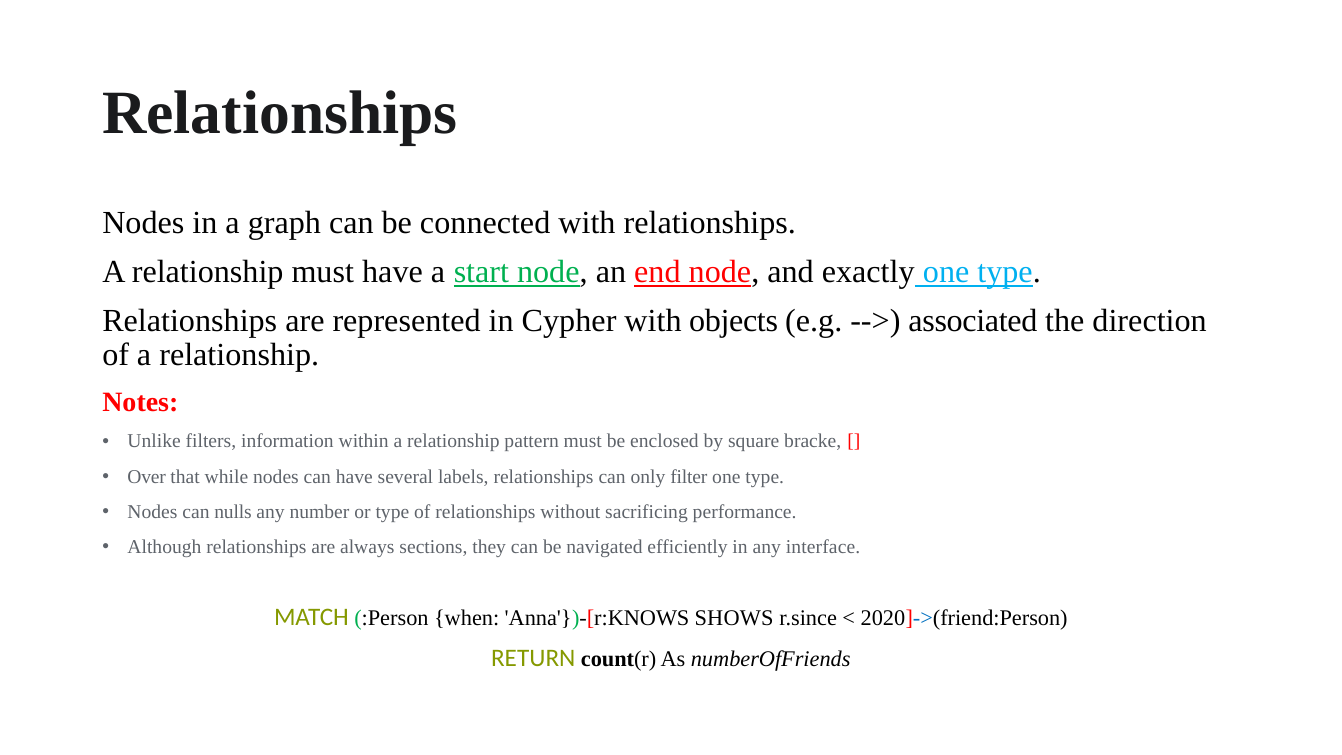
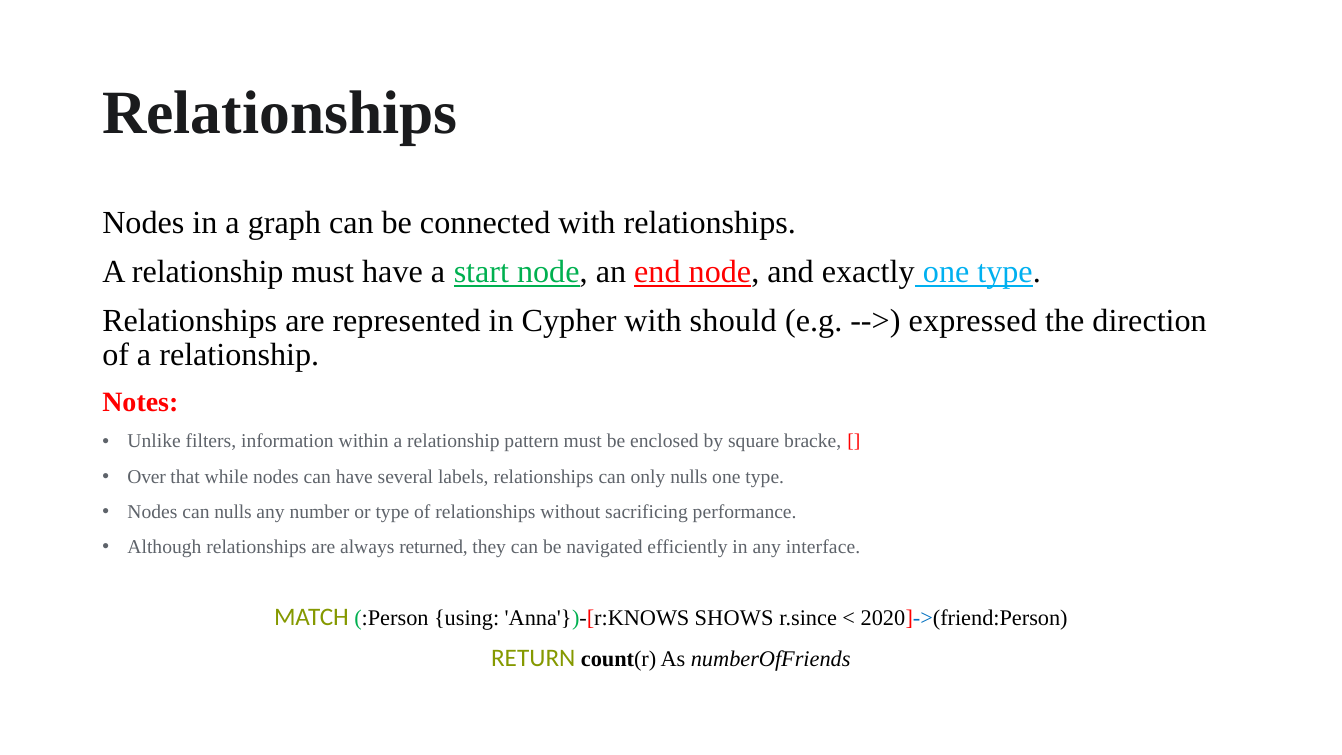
objects: objects -> should
associated: associated -> expressed
only filter: filter -> nulls
sections: sections -> returned
when: when -> using
